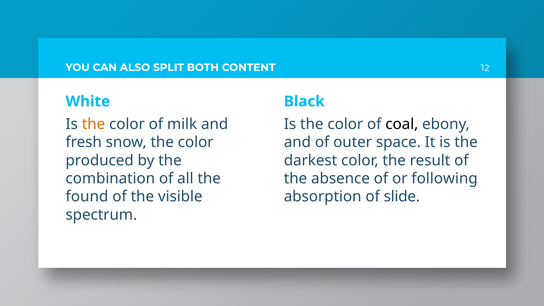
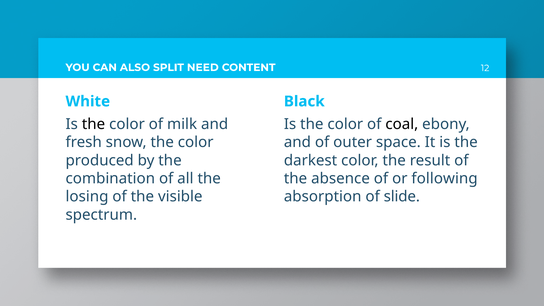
BOTH: BOTH -> NEED
the at (93, 124) colour: orange -> black
found: found -> losing
